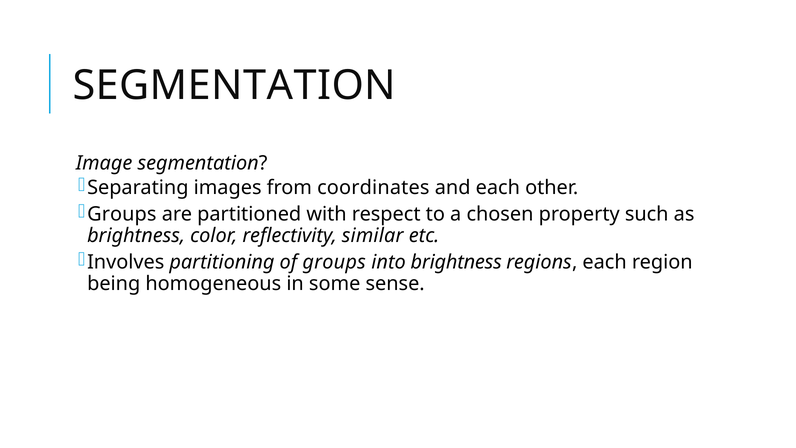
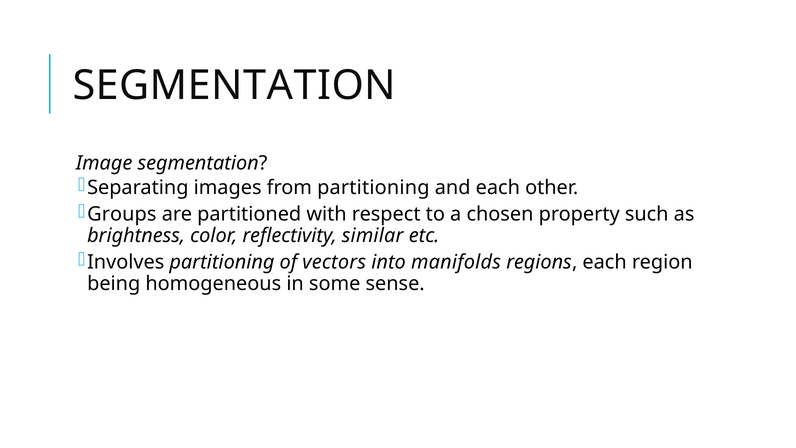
from coordinates: coordinates -> partitioning
of groups: groups -> vectors
into brightness: brightness -> manifolds
